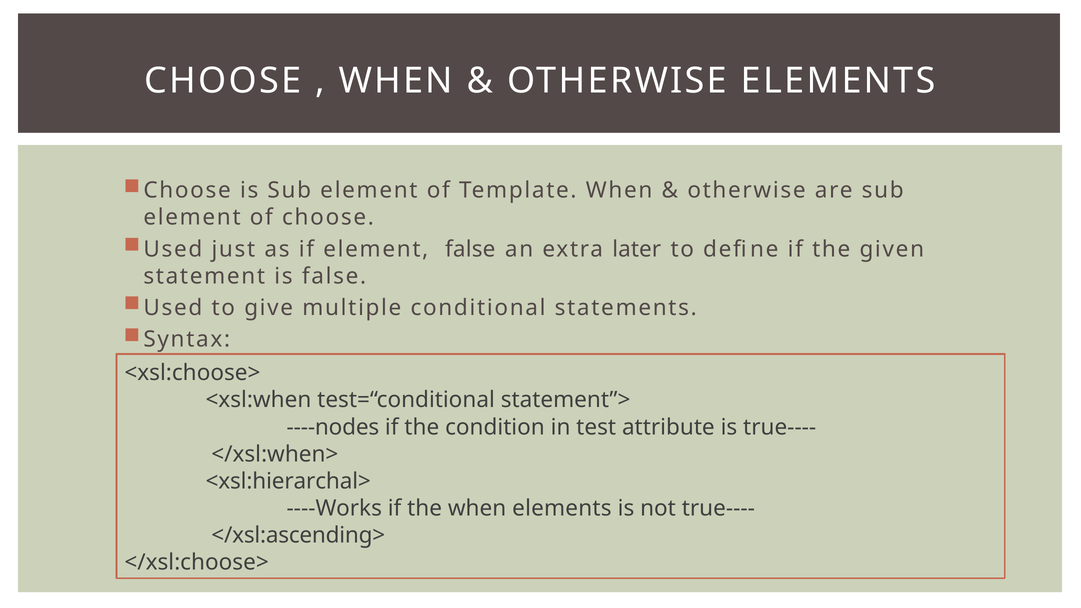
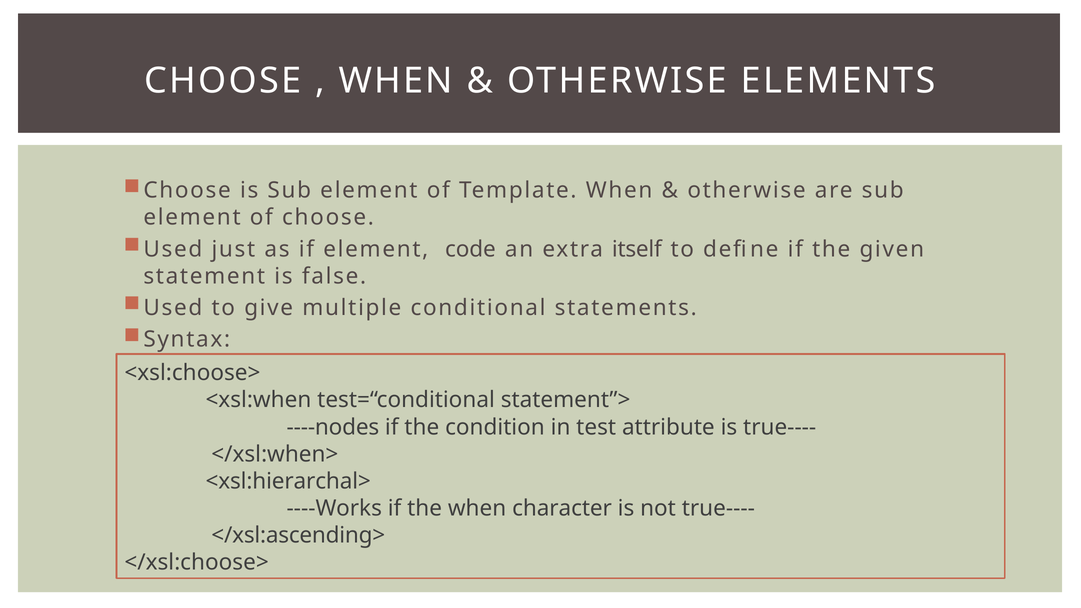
element false: false -> code
later: later -> itself
when elements: elements -> character
